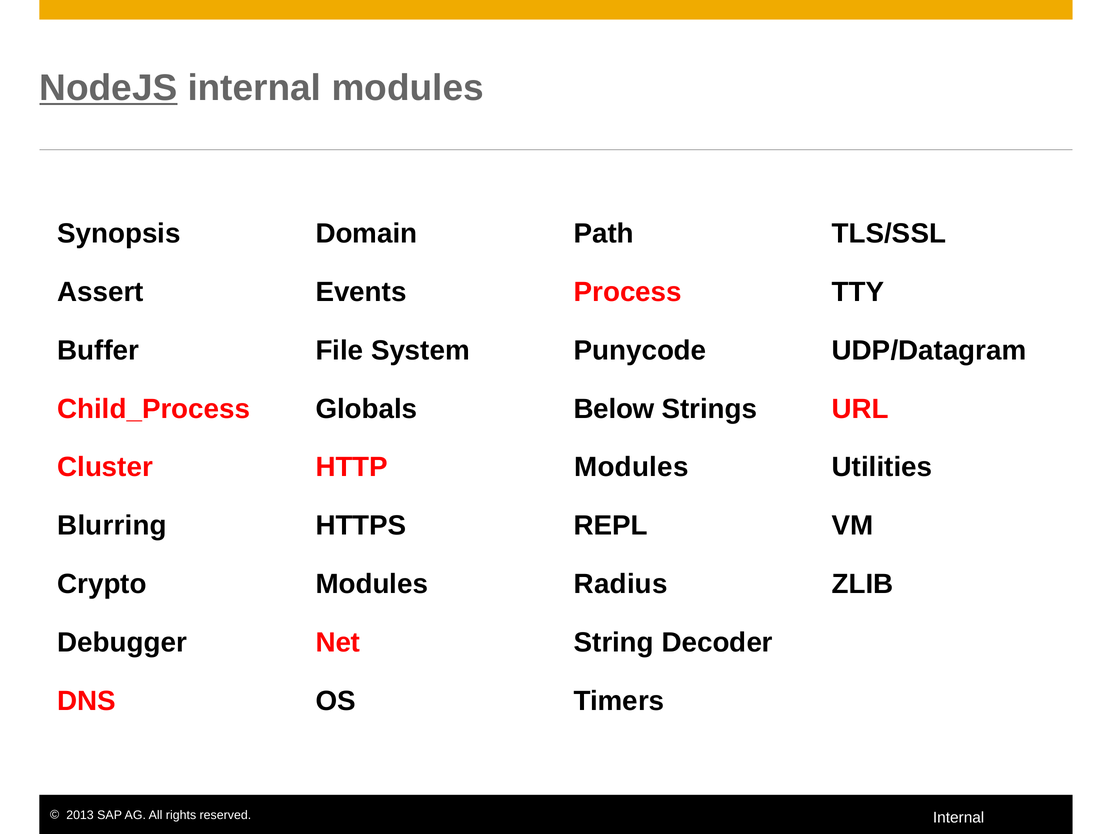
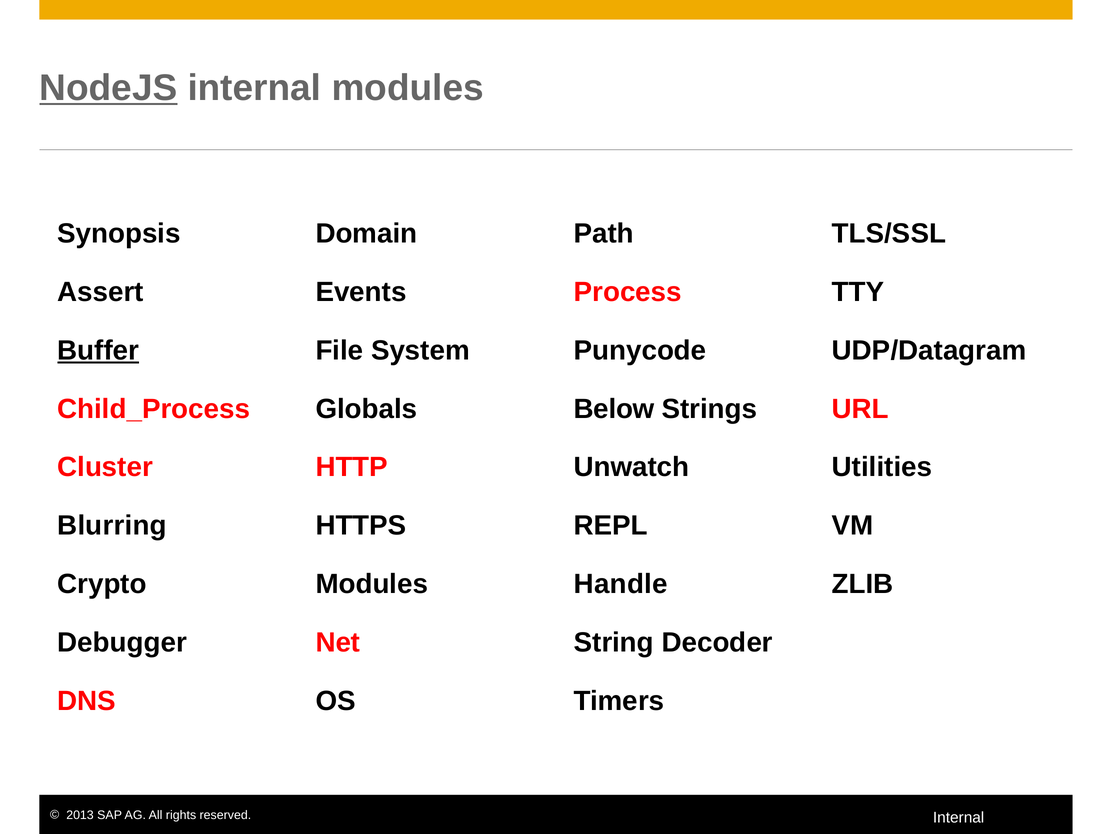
Buffer underline: none -> present
Modules at (631, 467): Modules -> Unwatch
Radius: Radius -> Handle
